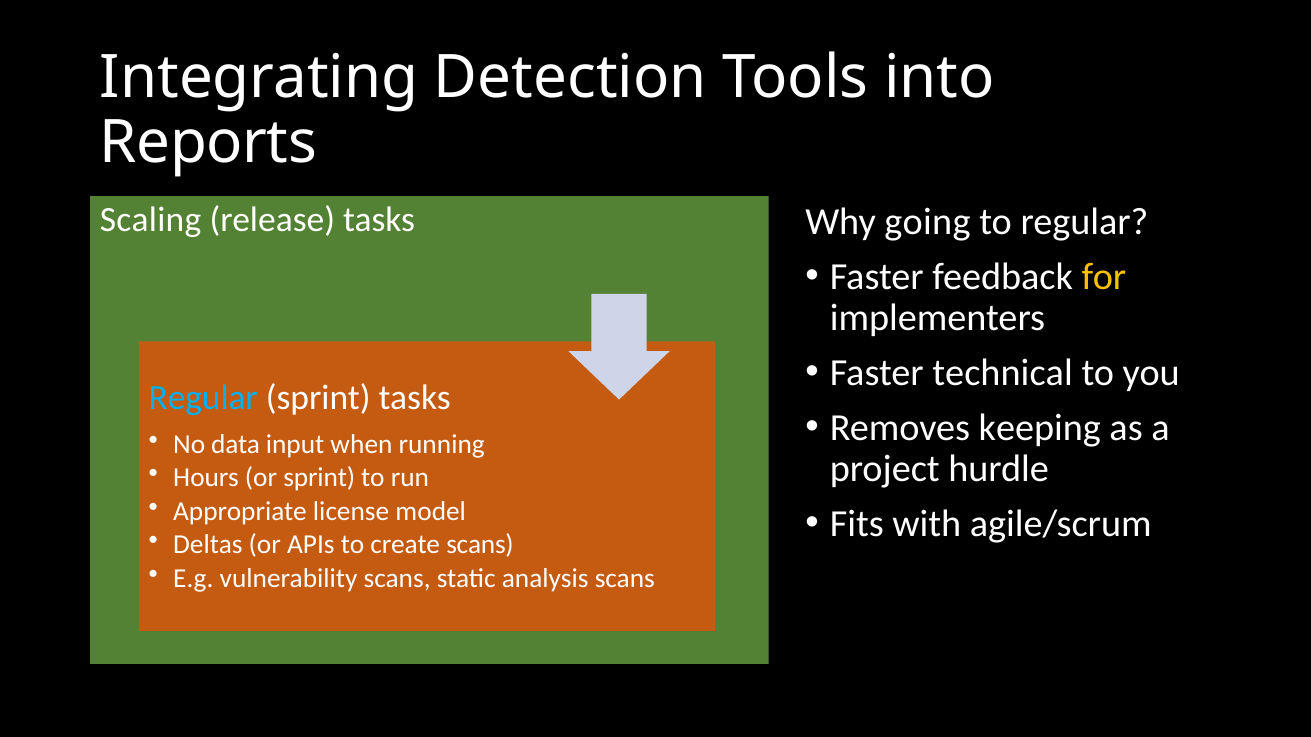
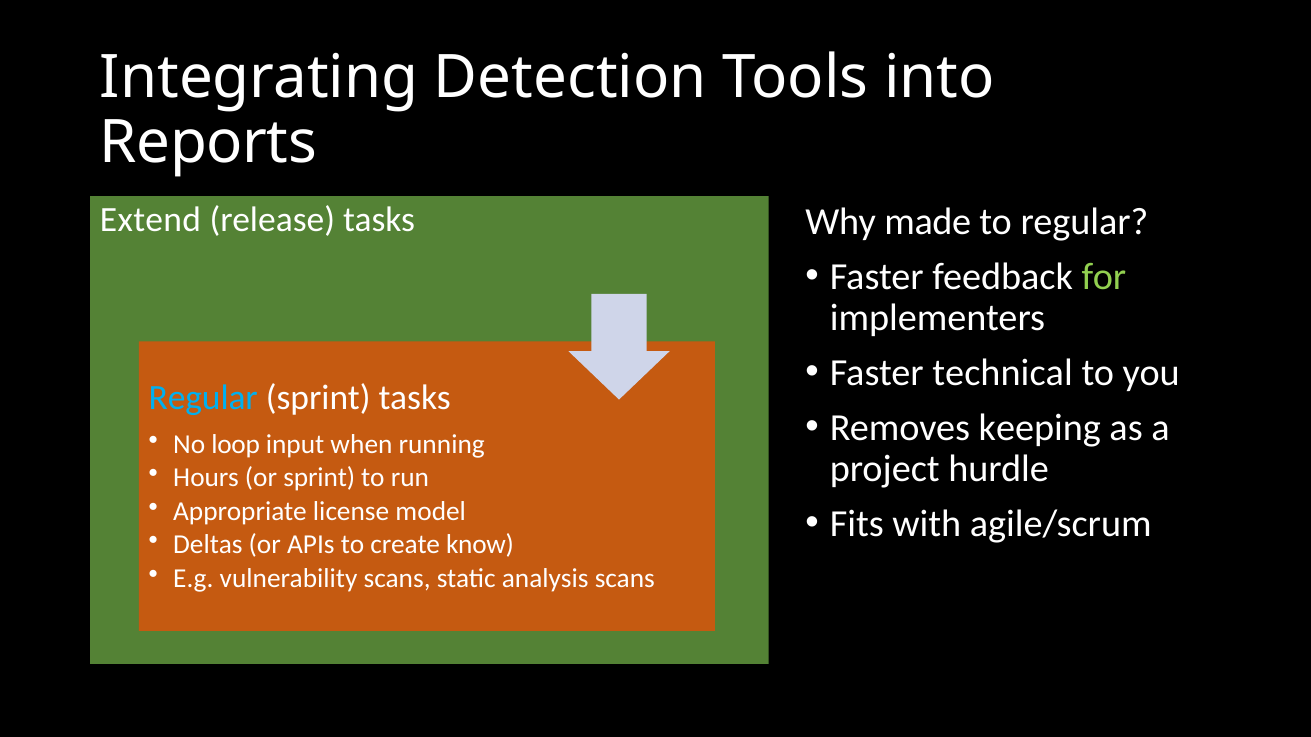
Scaling: Scaling -> Extend
going: going -> made
for colour: yellow -> light green
data: data -> loop
create scans: scans -> know
